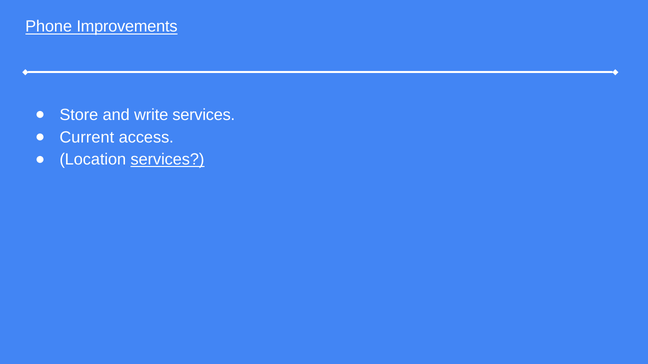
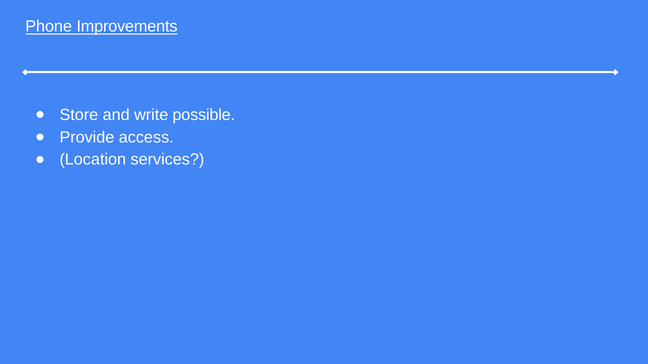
write services: services -> possible
Current: Current -> Provide
services at (167, 160) underline: present -> none
